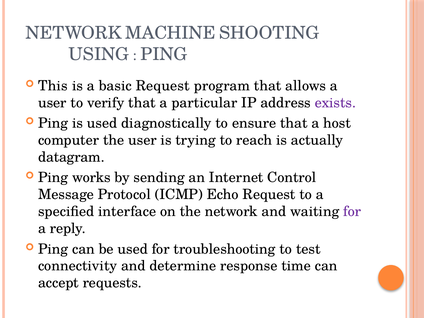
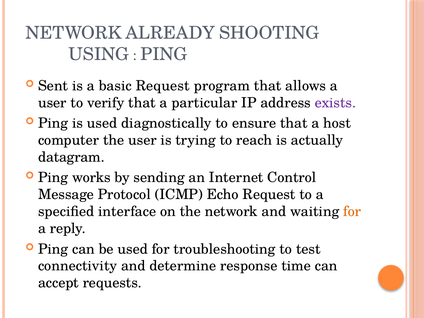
MACHINE: MACHINE -> ALREADY
This: This -> Sent
for at (352, 212) colour: purple -> orange
